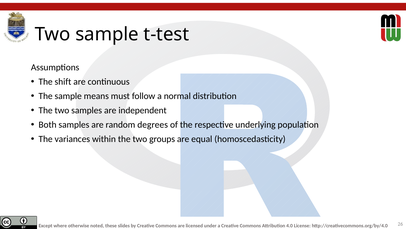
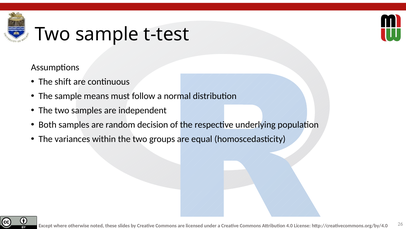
degrees: degrees -> decision
